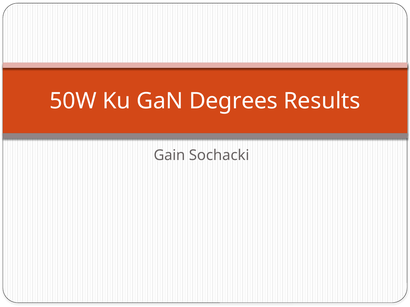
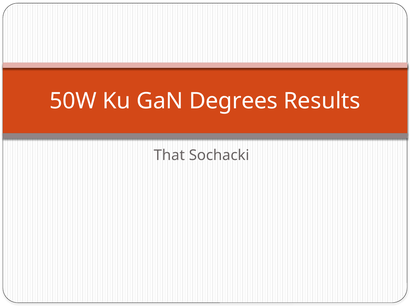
Gain: Gain -> That
